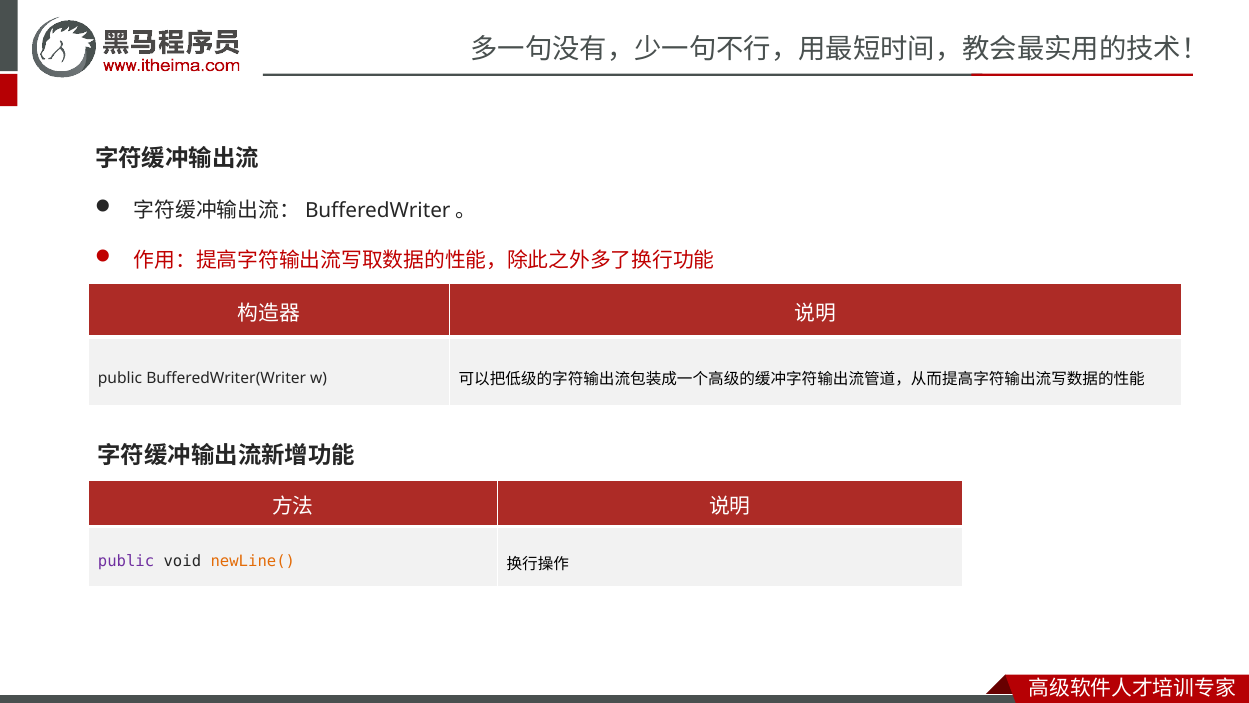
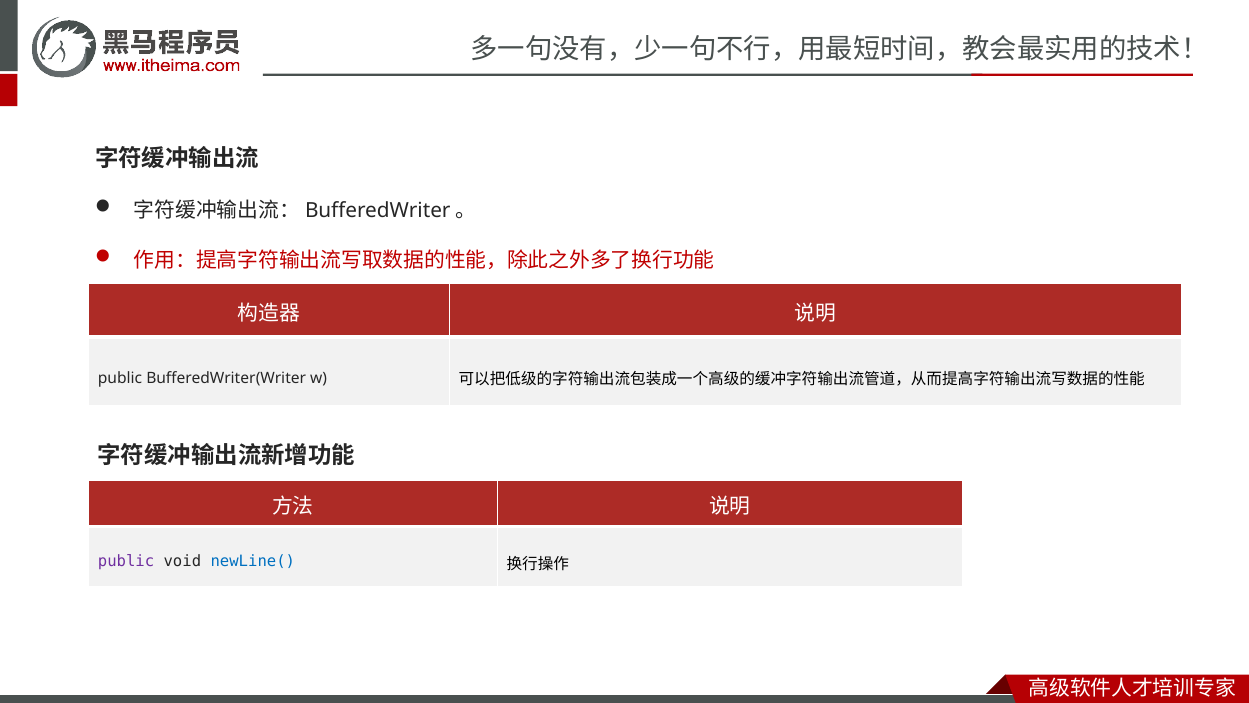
newLine( colour: orange -> blue
